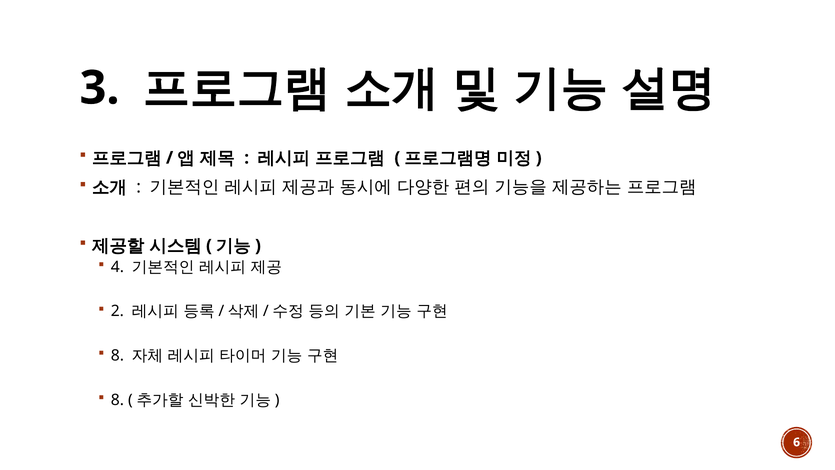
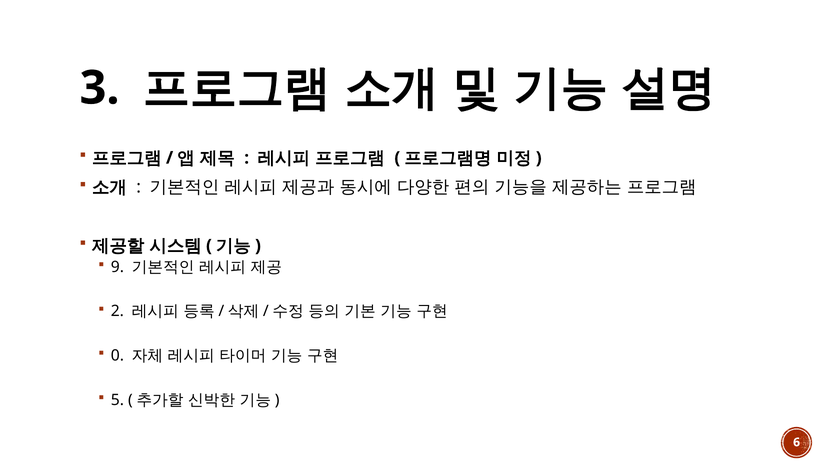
4: 4 -> 9
8 at (117, 355): 8 -> 0
8 at (117, 400): 8 -> 5
